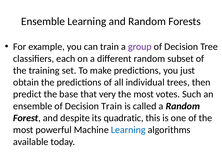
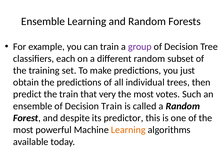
the base: base -> train
quadratic: quadratic -> predictor
Learning at (128, 129) colour: blue -> orange
